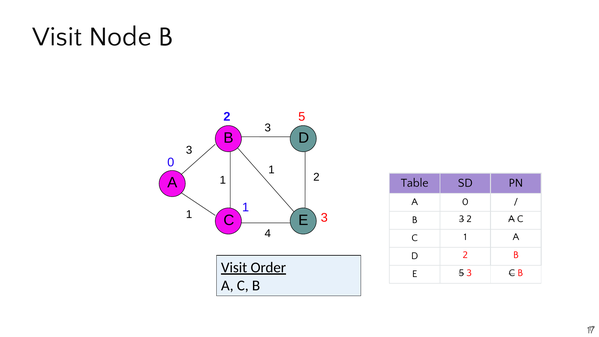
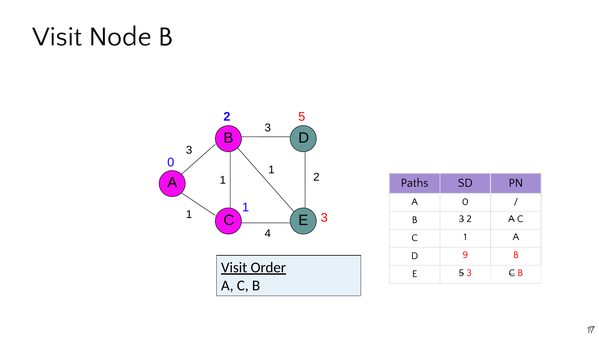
Table: Table -> Paths
D 2: 2 -> 9
